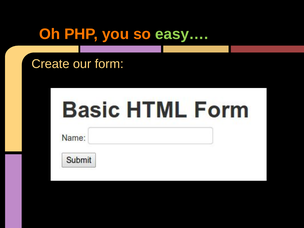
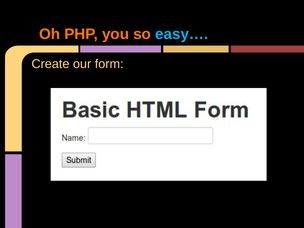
easy… colour: light green -> light blue
